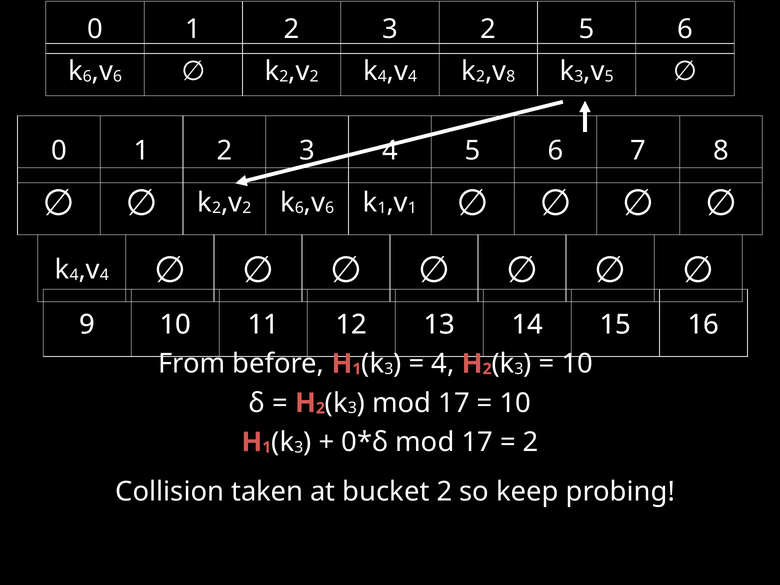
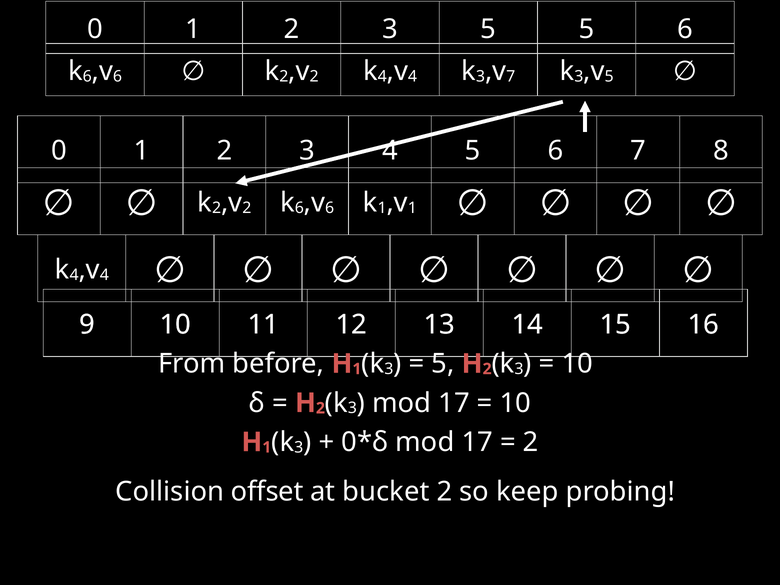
3 2: 2 -> 5
2 at (481, 76): 2 -> 3
8 at (511, 76): 8 -> 7
4 at (443, 364): 4 -> 5
taken: taken -> offset
